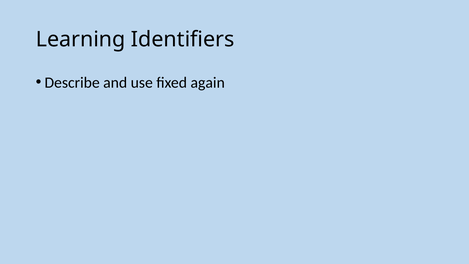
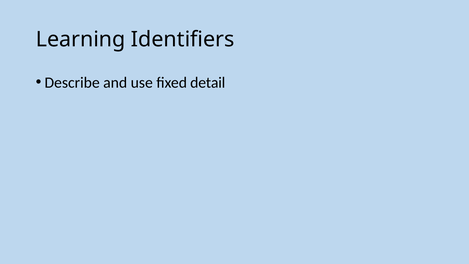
again: again -> detail
